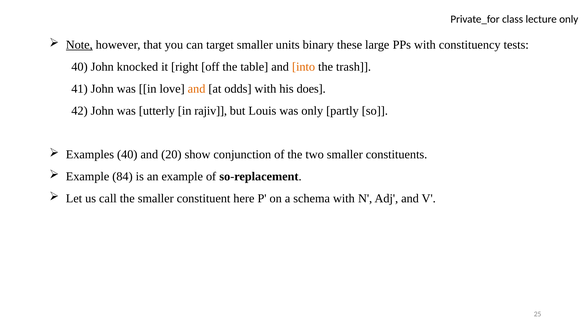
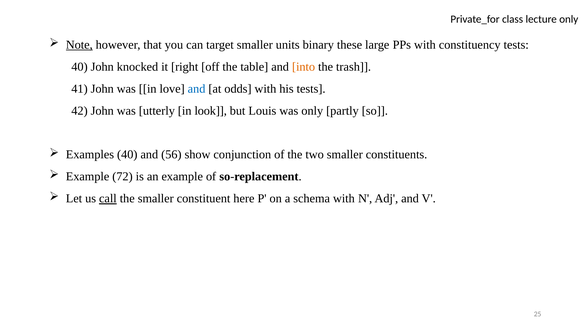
and at (197, 89) colour: orange -> blue
his does: does -> tests
rajiv: rajiv -> look
20: 20 -> 56
84: 84 -> 72
call underline: none -> present
